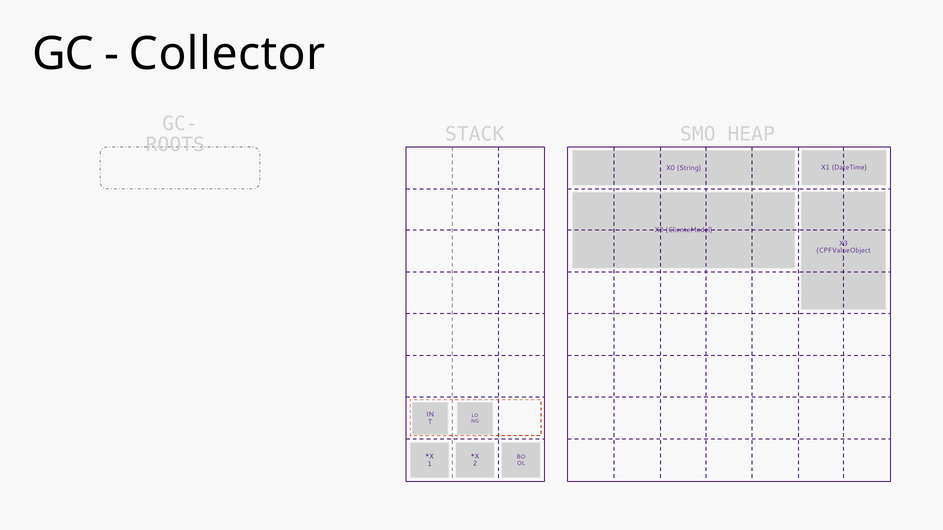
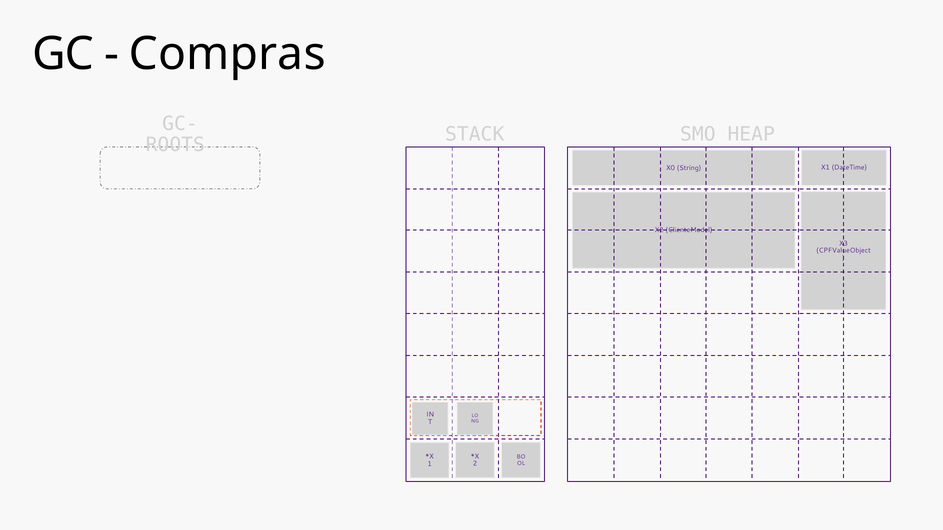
Collector: Collector -> Compras
